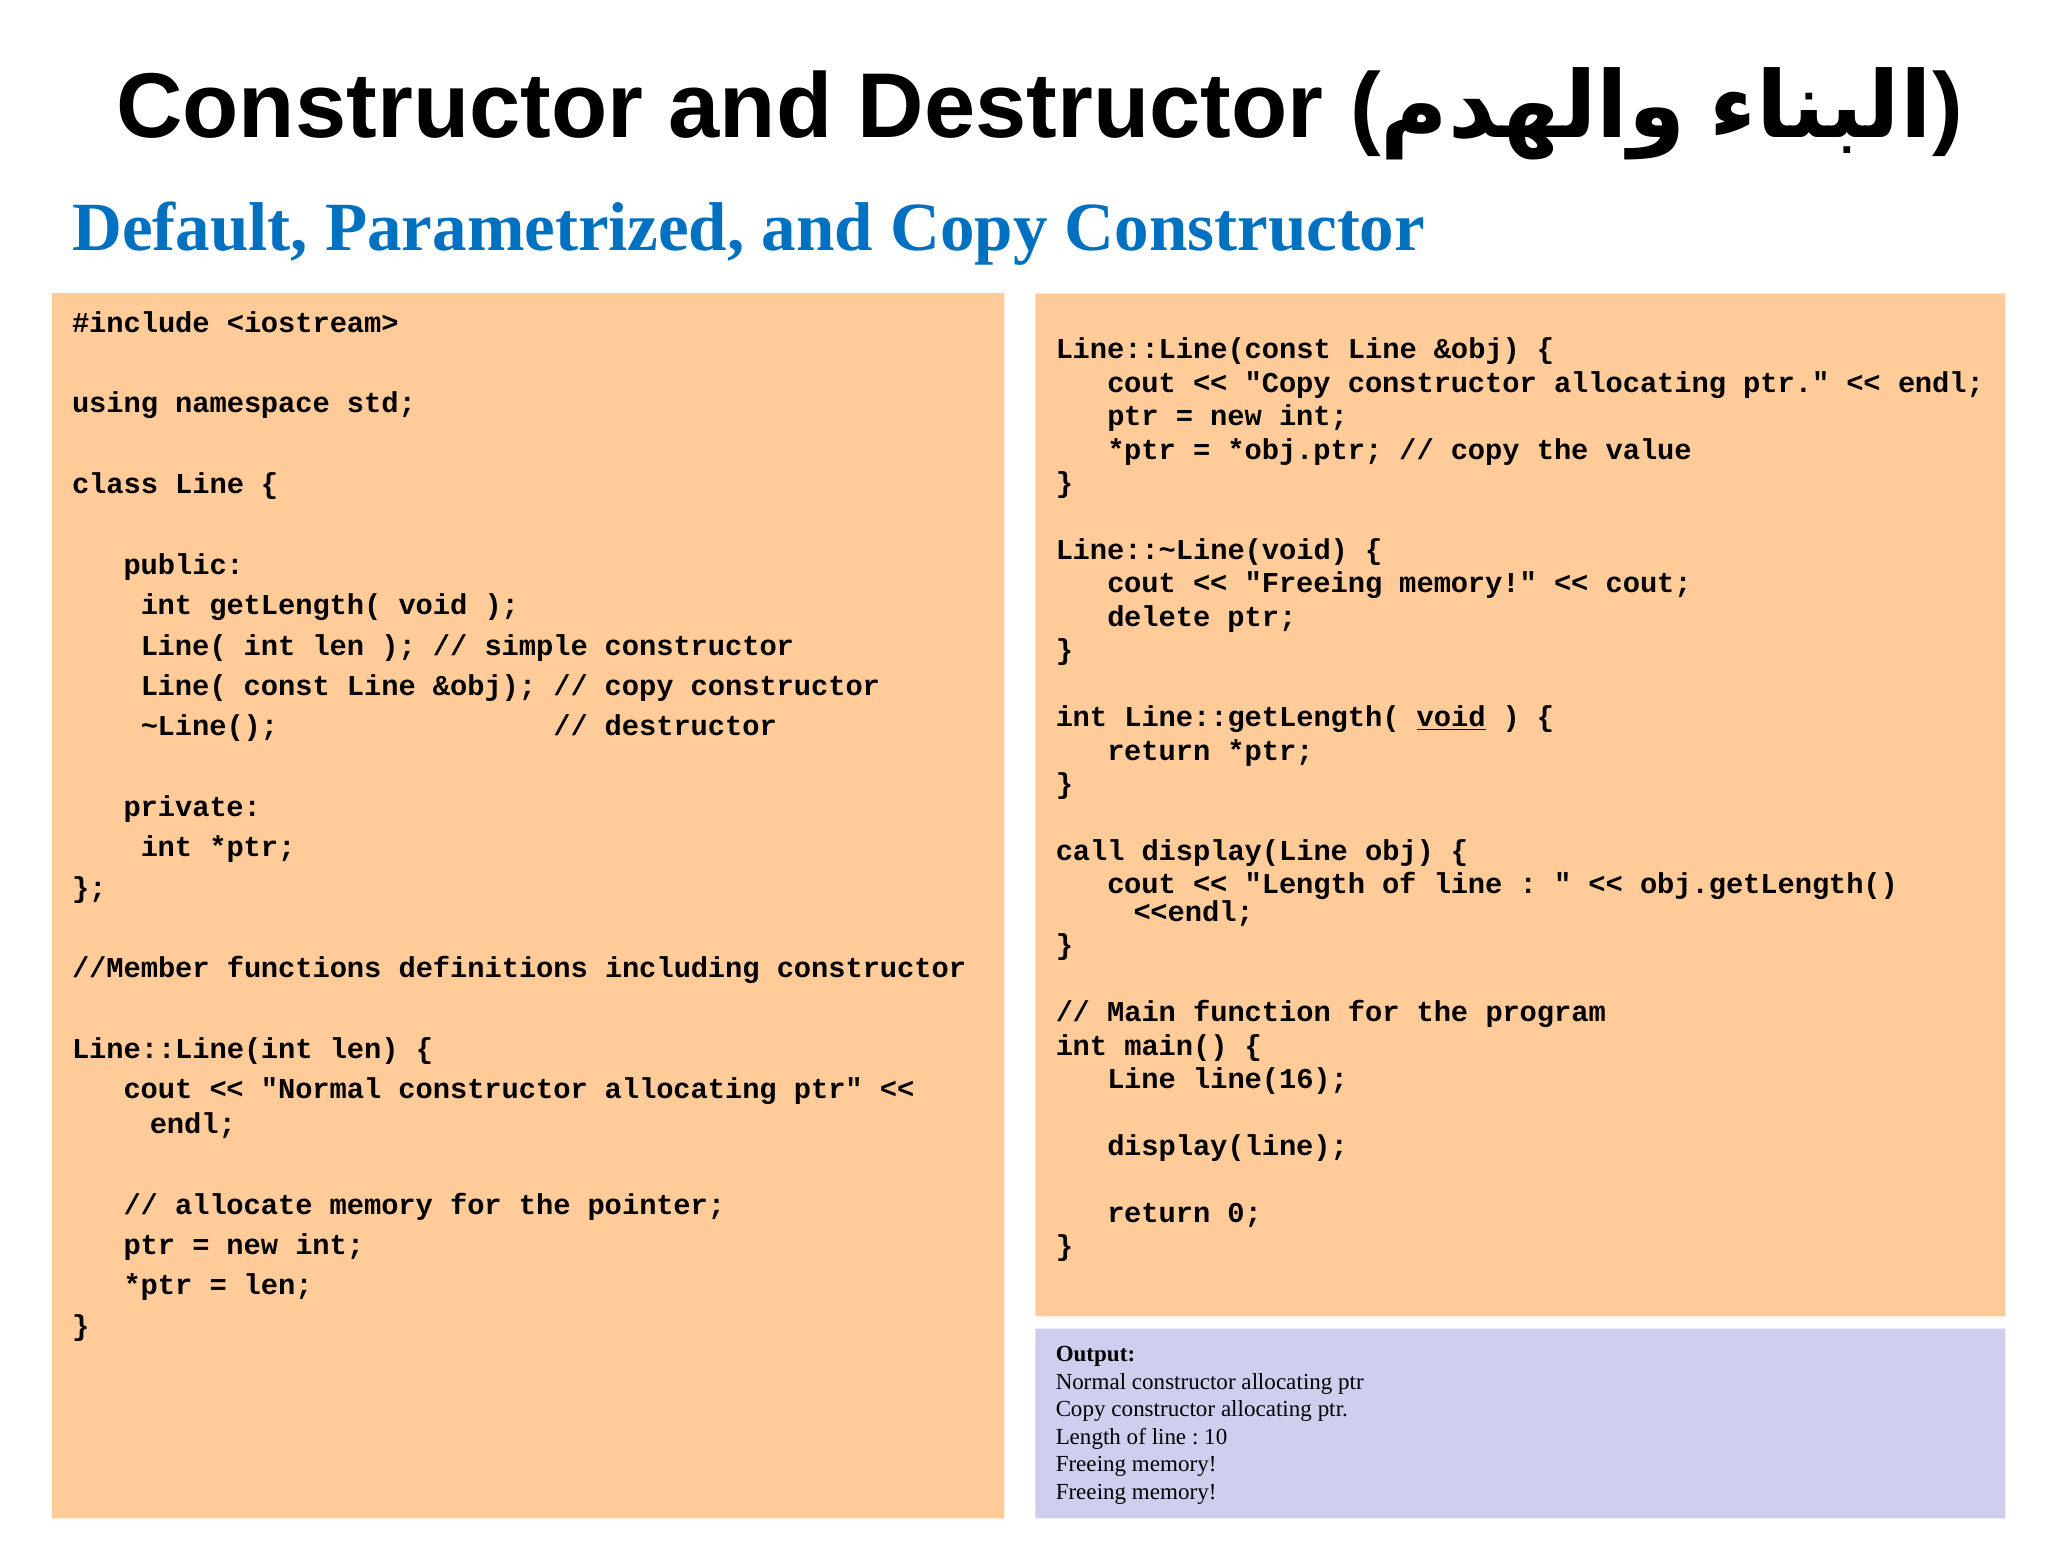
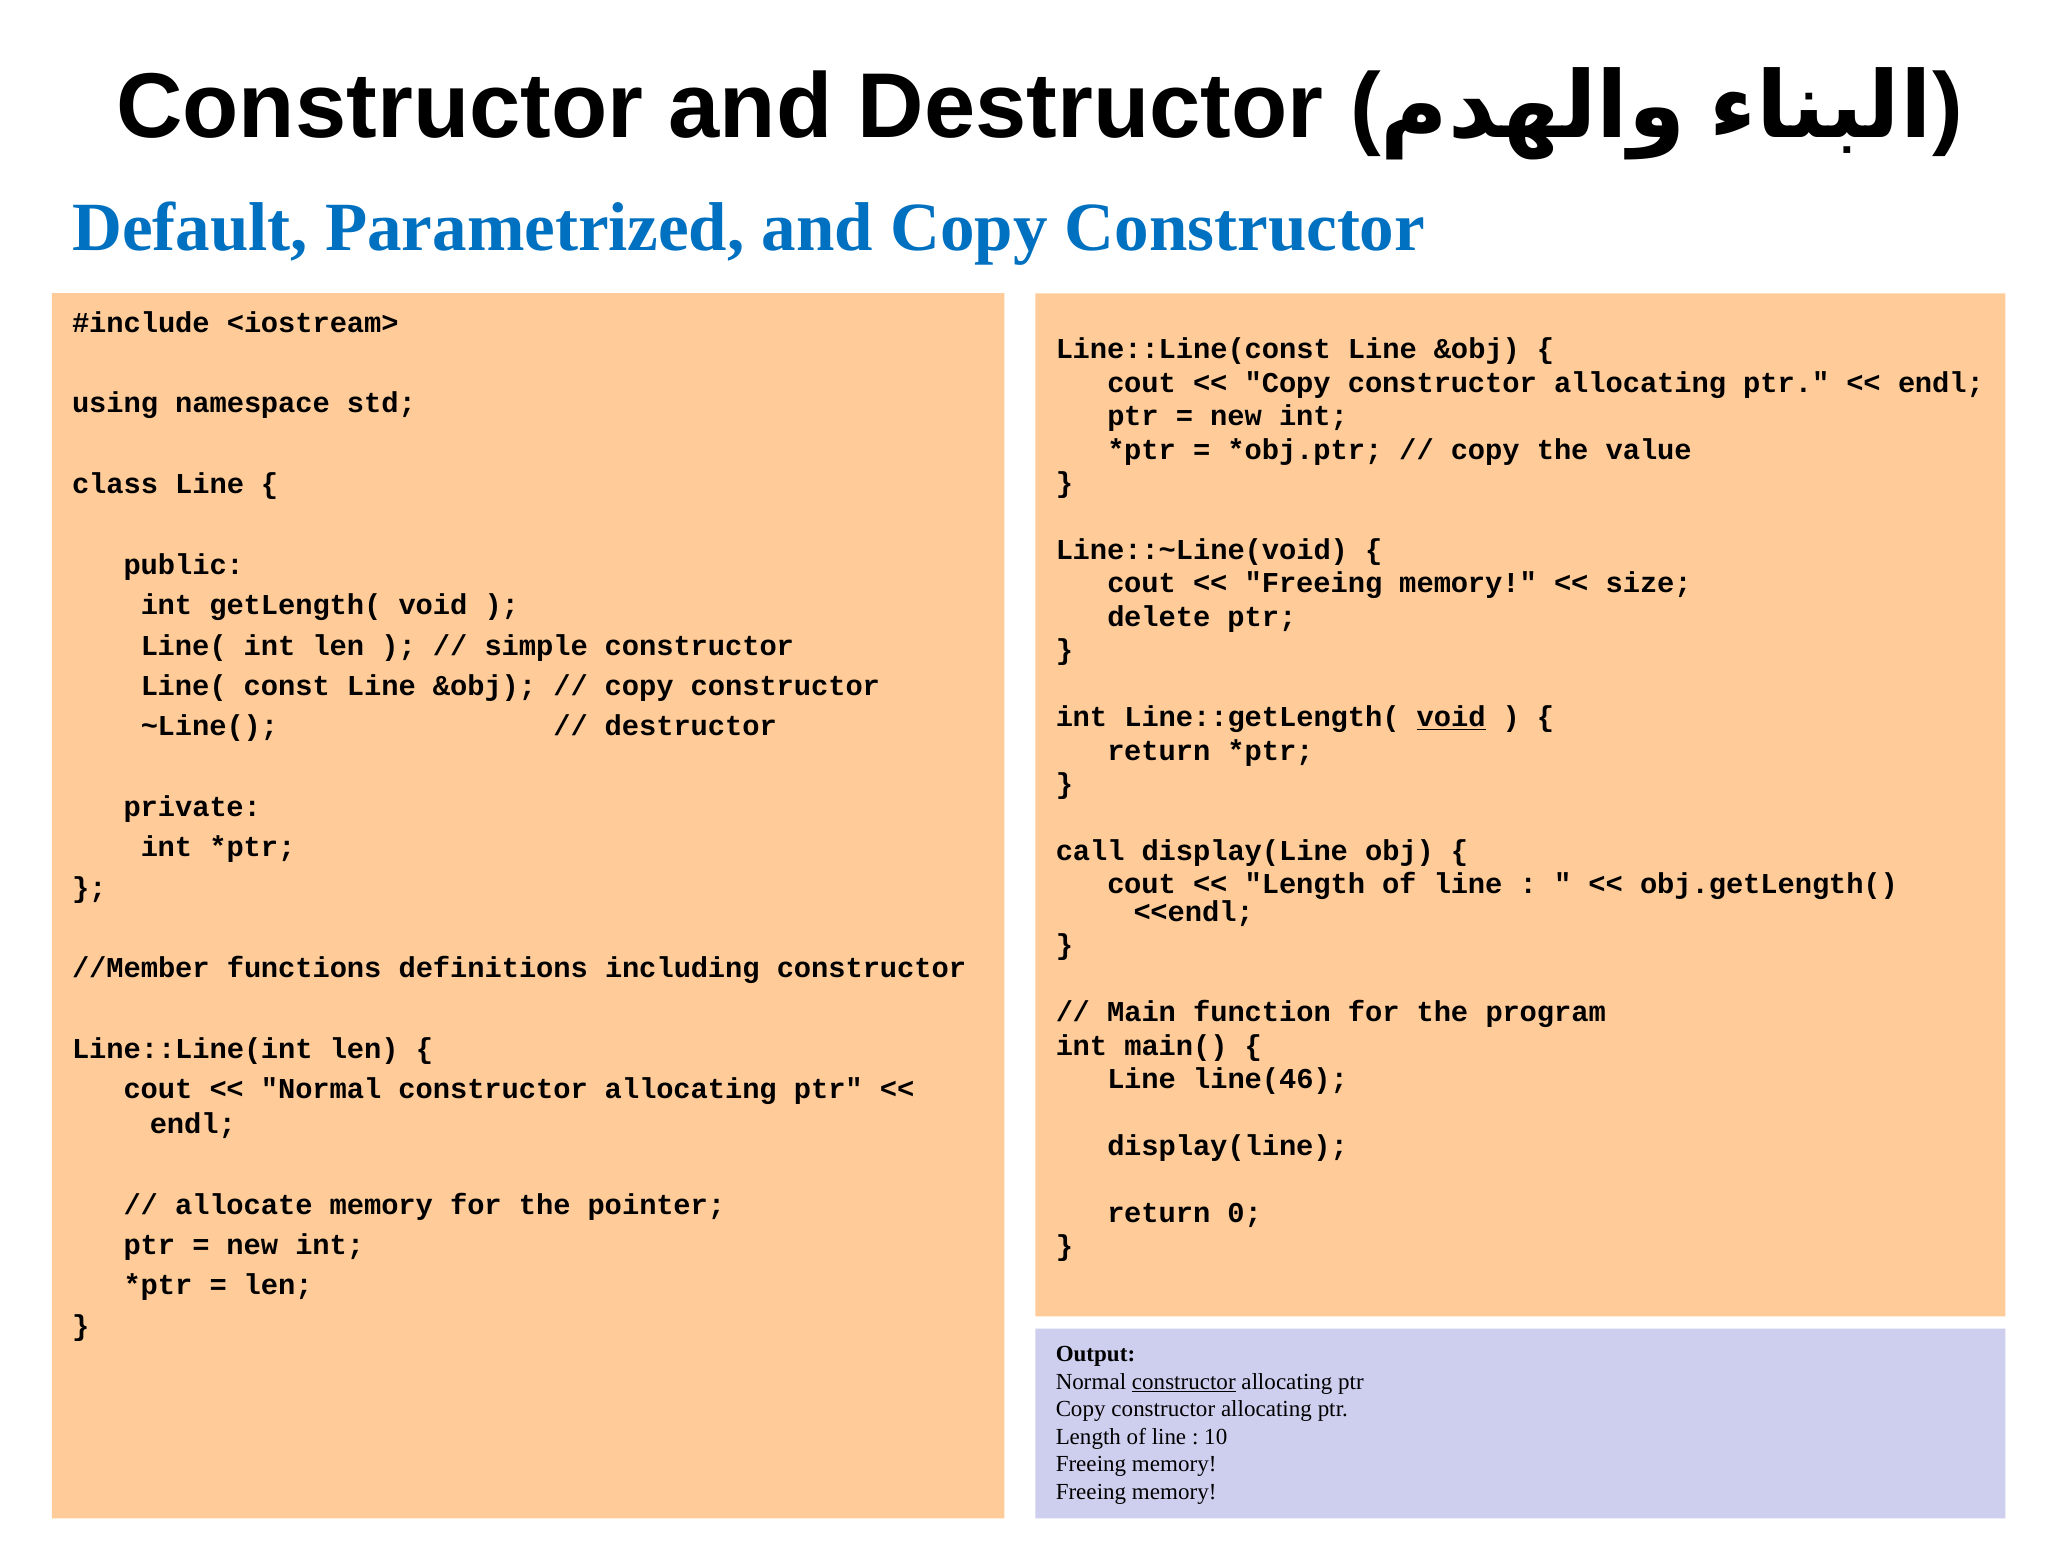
cout at (1649, 584): cout -> size
line(16: line(16 -> line(46
constructor at (1184, 1382) underline: none -> present
